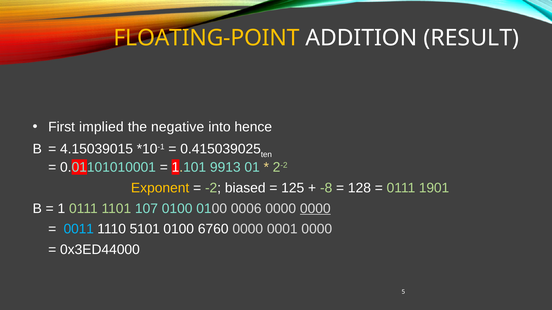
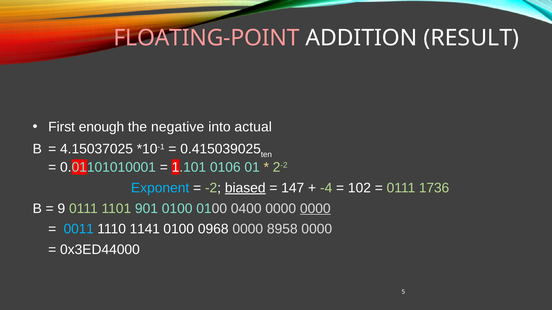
FLOATING-POINT colour: yellow -> pink
implied: implied -> enough
hence: hence -> actual
4.15039015: 4.15039015 -> 4.15037025
9913: 9913 -> 0106
Exponent colour: yellow -> light blue
biased underline: none -> present
125: 125 -> 147
-8: -8 -> -4
128: 128 -> 102
1901: 1901 -> 1736
1: 1 -> 9
107: 107 -> 901
0006: 0006 -> 0400
5101: 5101 -> 1141
6760: 6760 -> 0968
0001: 0001 -> 8958
